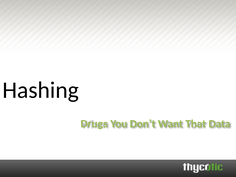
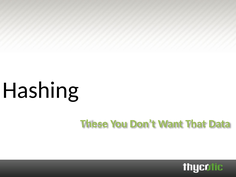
Drugs: Drugs -> These
